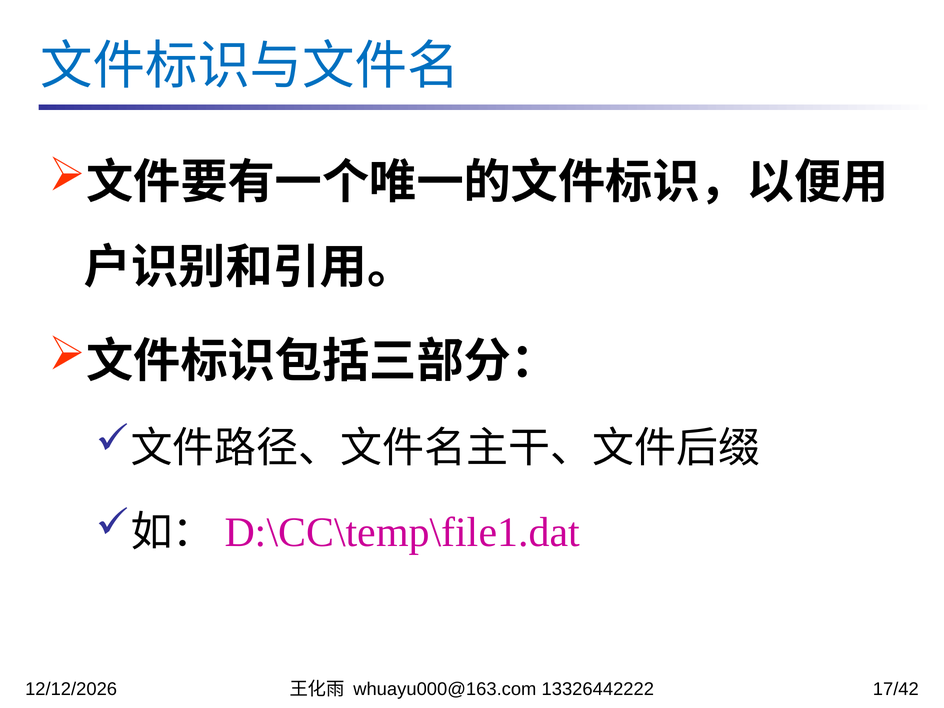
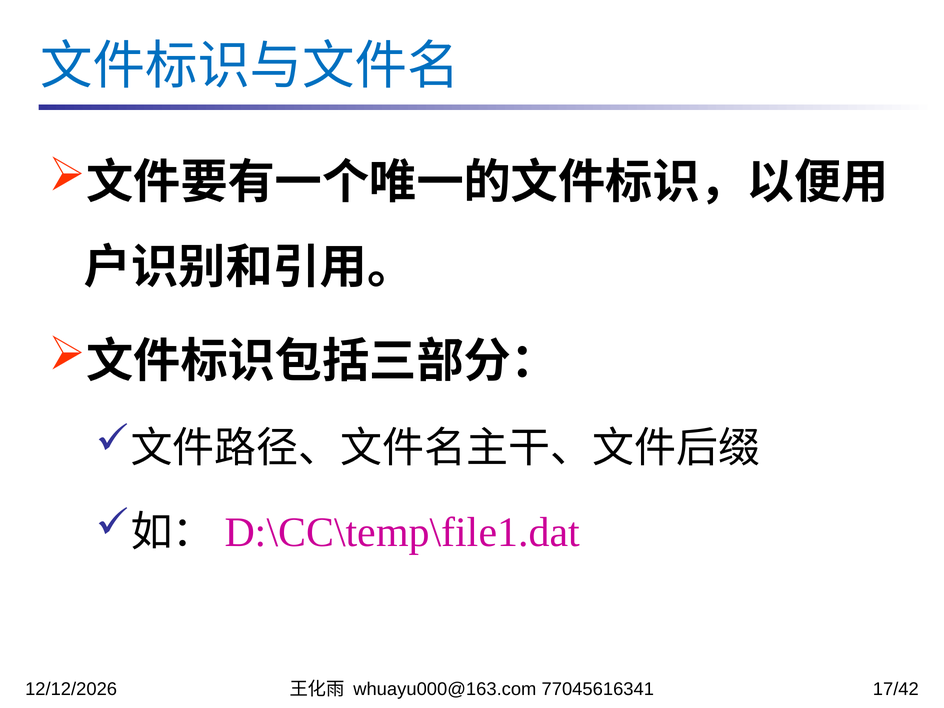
13326442222: 13326442222 -> 77045616341
